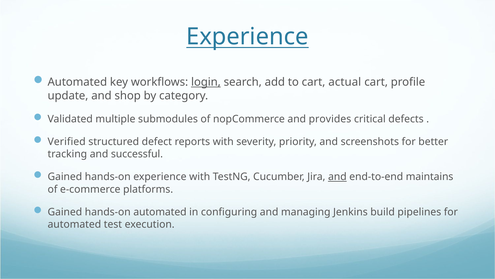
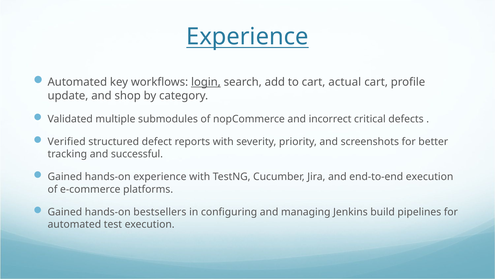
provides: provides -> incorrect
and at (337, 177) underline: present -> none
end-to-end maintains: maintains -> execution
hands-on automated: automated -> bestsellers
